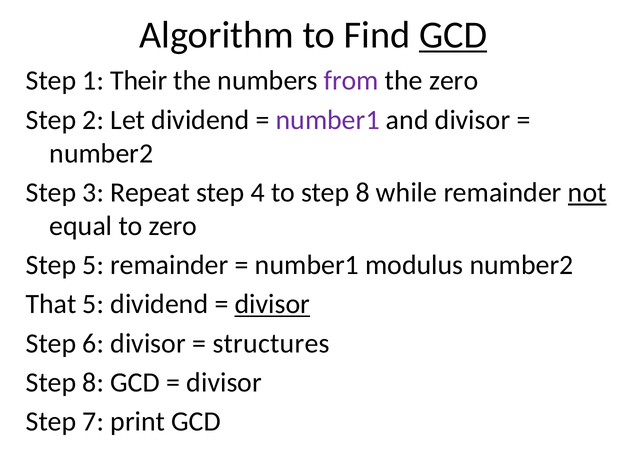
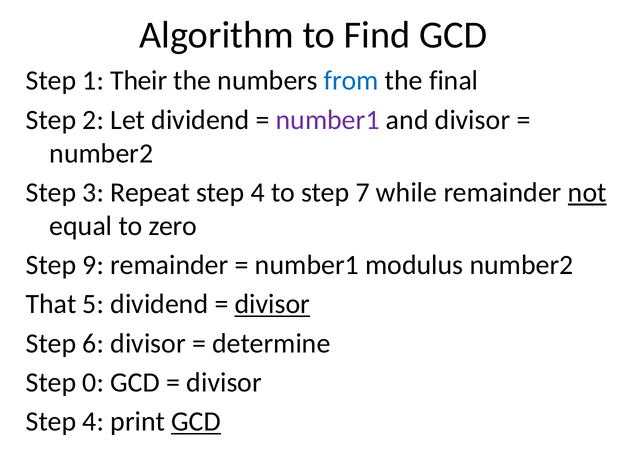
GCD at (453, 35) underline: present -> none
from colour: purple -> blue
the zero: zero -> final
to step 8: 8 -> 7
Step 5: 5 -> 9
structures: structures -> determine
8 at (93, 382): 8 -> 0
7 at (93, 421): 7 -> 4
GCD at (196, 421) underline: none -> present
